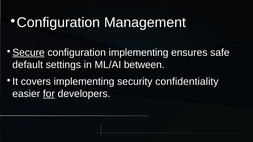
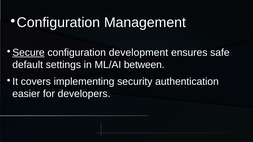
configuration implementing: implementing -> development
confidentiality: confidentiality -> authentication
for underline: present -> none
